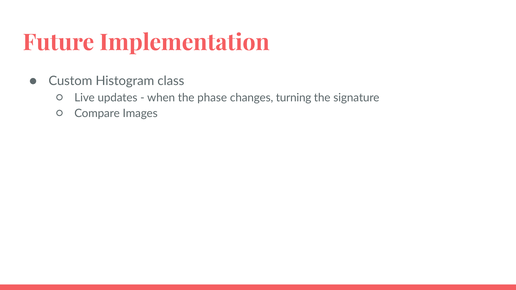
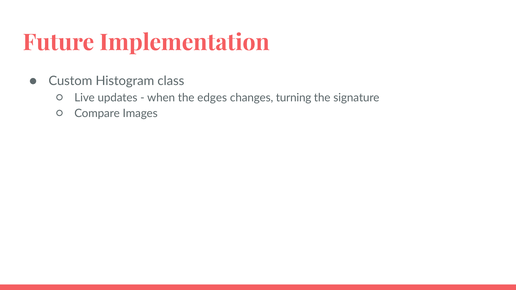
phase: phase -> edges
